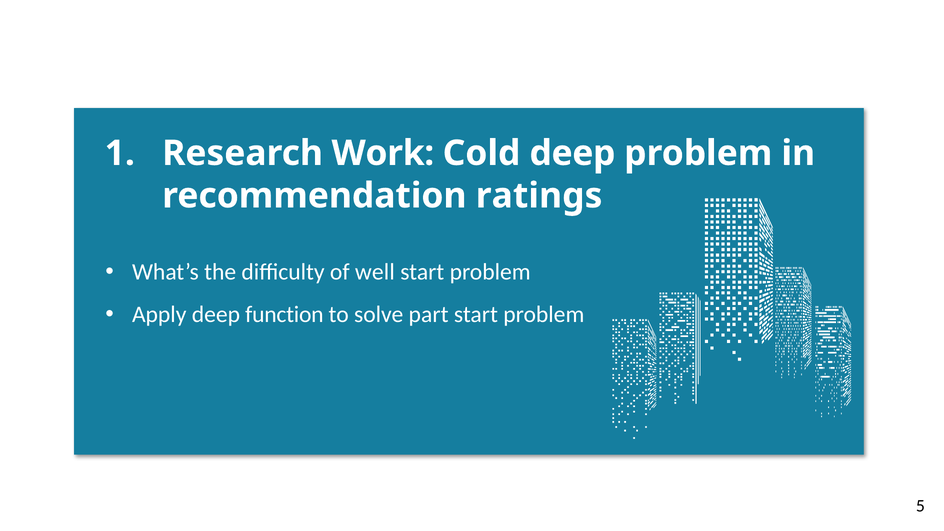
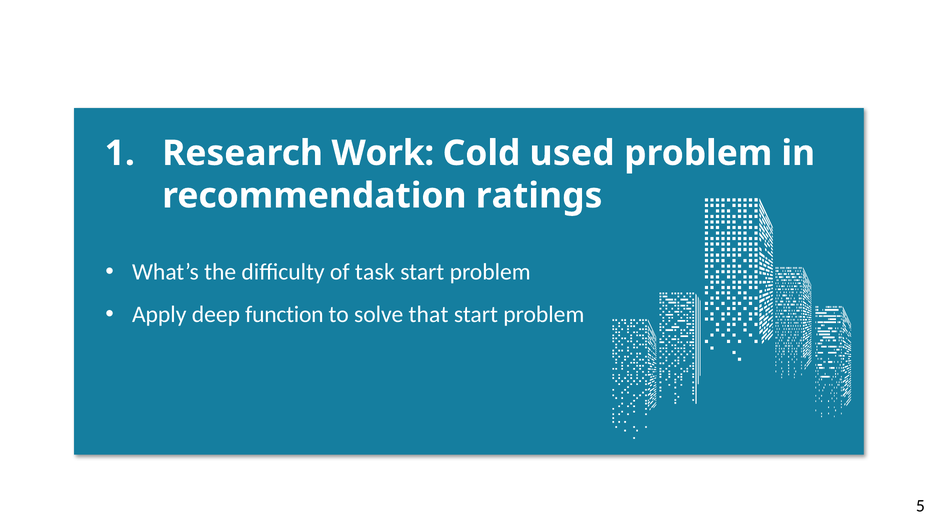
Cold deep: deep -> used
well: well -> task
part: part -> that
